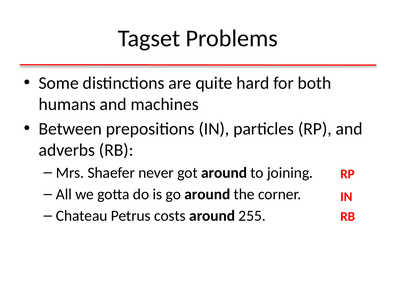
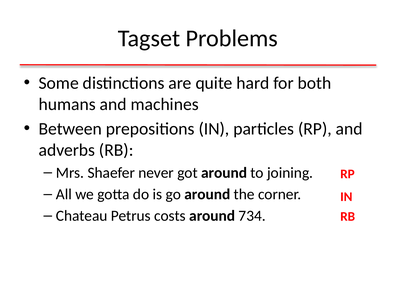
255: 255 -> 734
